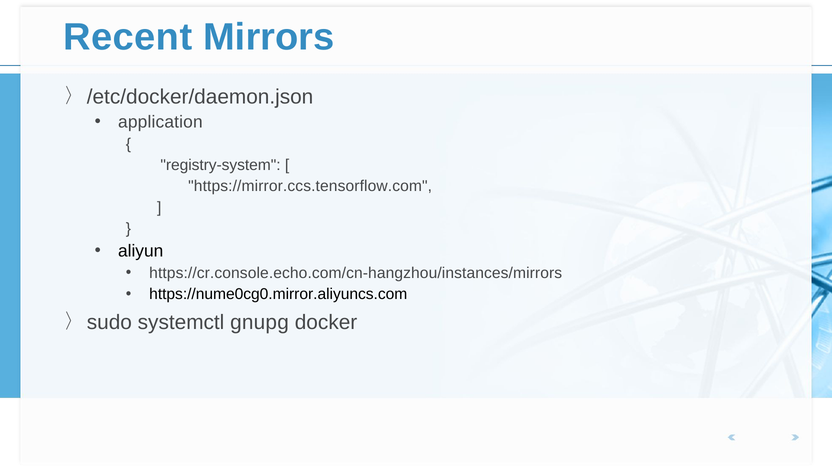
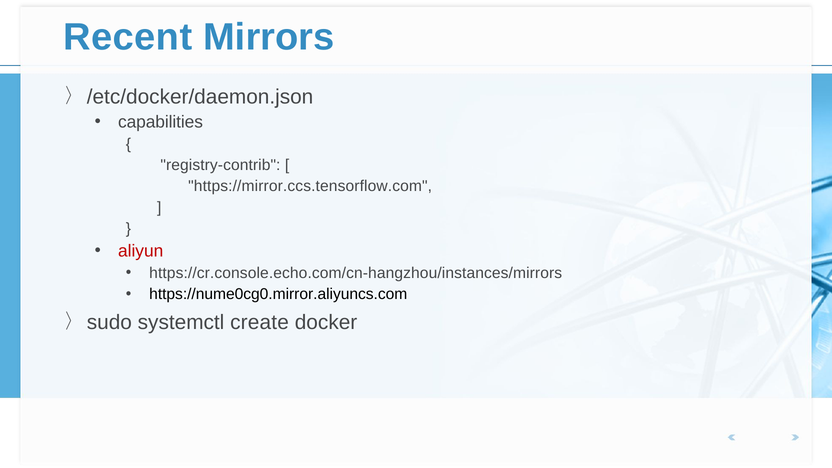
application: application -> capabilities
registry-system: registry-system -> registry-contrib
aliyun colour: black -> red
gnupg: gnupg -> create
